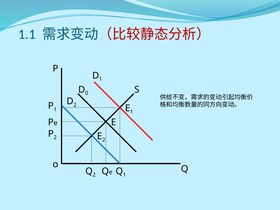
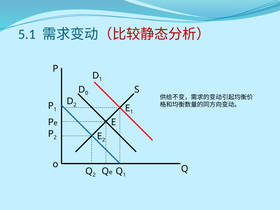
1.1: 1.1 -> 5.1
